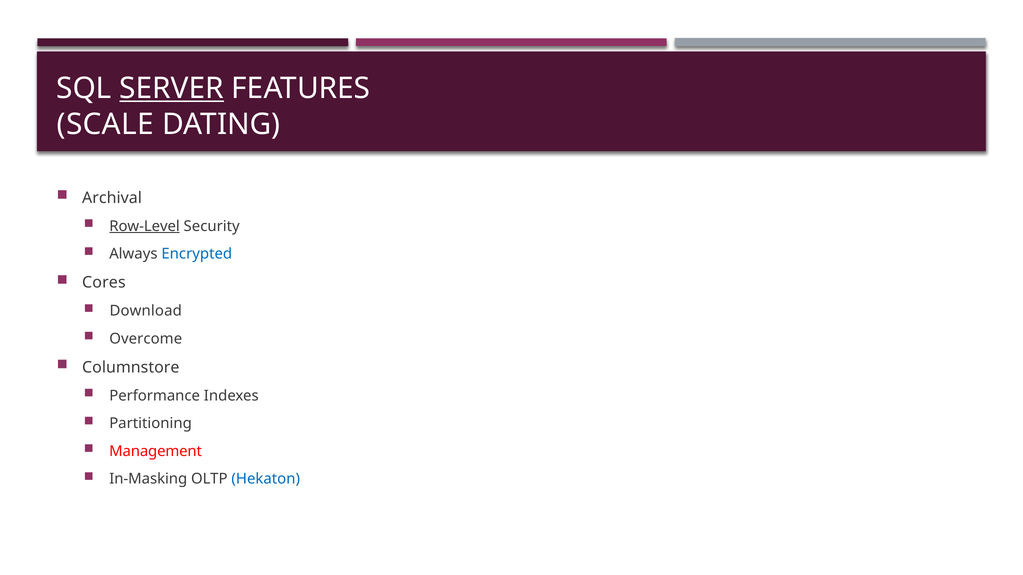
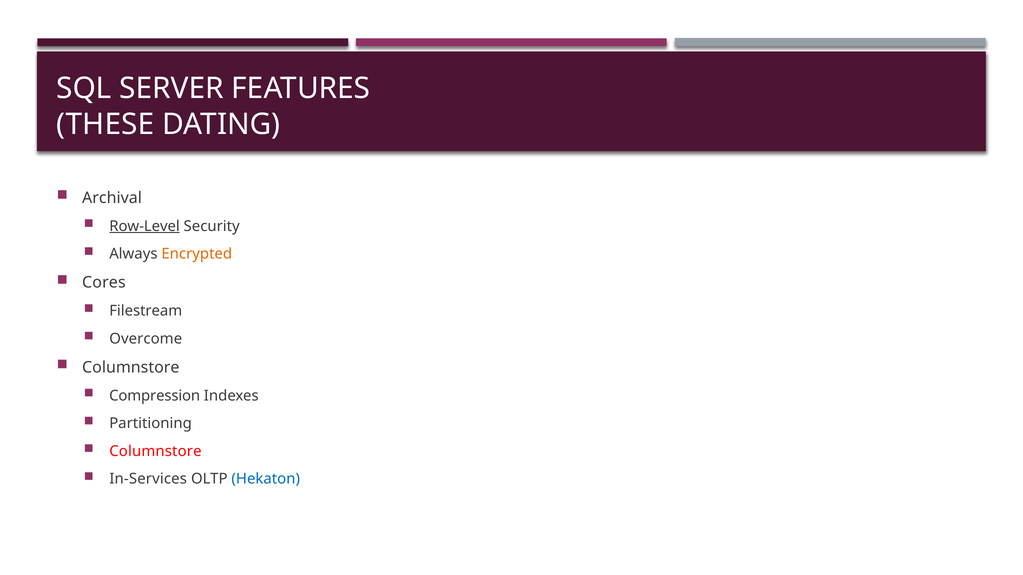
SERVER underline: present -> none
SCALE: SCALE -> THESE
Encrypted colour: blue -> orange
Download: Download -> Filestream
Performance: Performance -> Compression
Management at (156, 452): Management -> Columnstore
In-Masking: In-Masking -> In-Services
